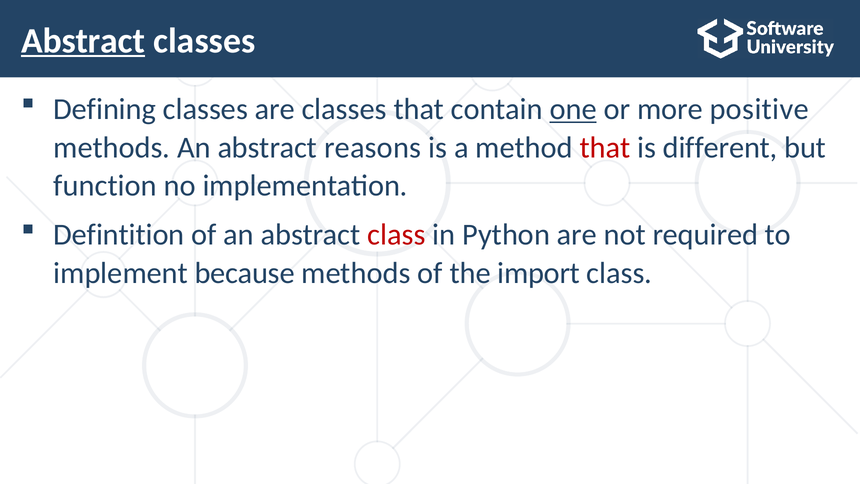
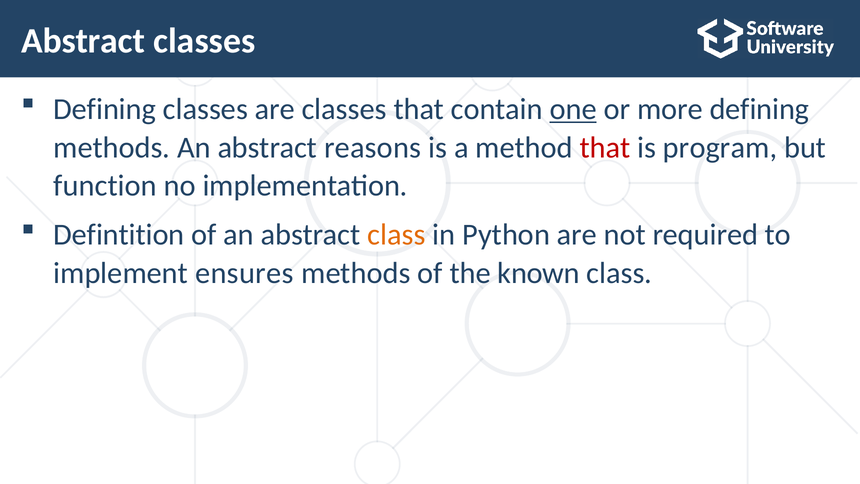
Abstract at (83, 41) underline: present -> none
more positive: positive -> defining
different: different -> program
class at (396, 235) colour: red -> orange
because: because -> ensures
import: import -> known
